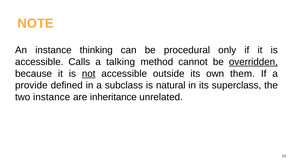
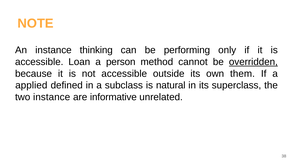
procedural: procedural -> performing
Calls: Calls -> Loan
talking: talking -> person
not underline: present -> none
provide: provide -> applied
inheritance: inheritance -> informative
